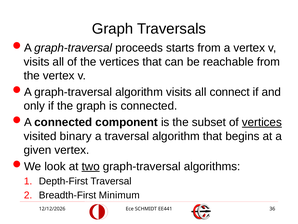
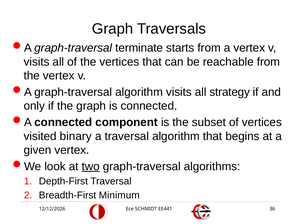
proceeds: proceeds -> terminate
connect: connect -> strategy
vertices at (262, 122) underline: present -> none
